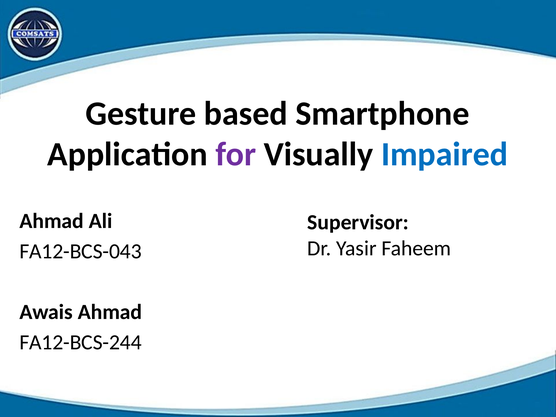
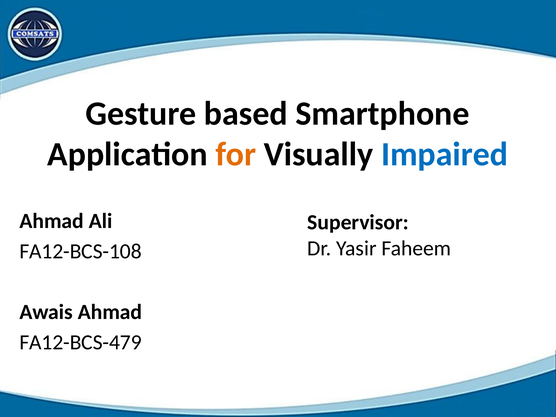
for colour: purple -> orange
FA12-BCS-043: FA12-BCS-043 -> FA12-BCS-108
FA12-BCS-244: FA12-BCS-244 -> FA12-BCS-479
